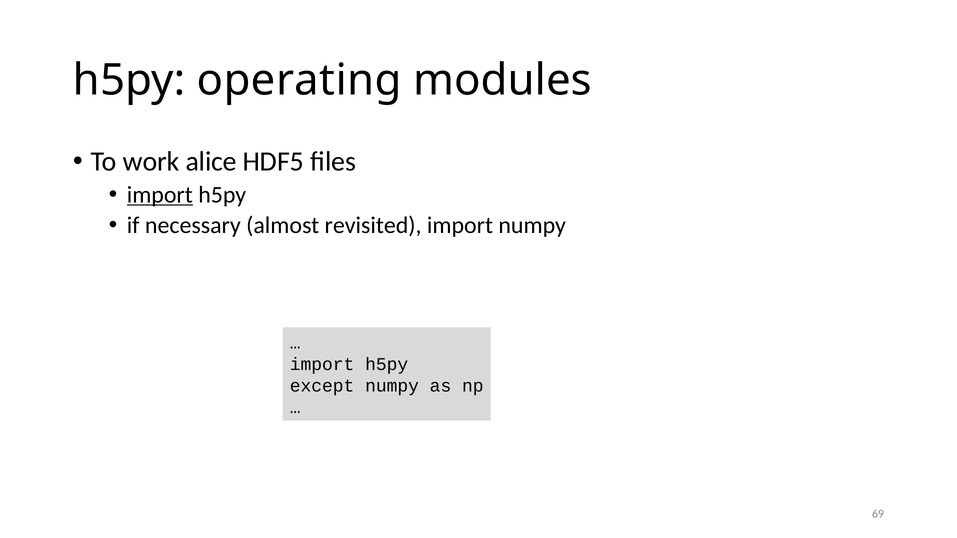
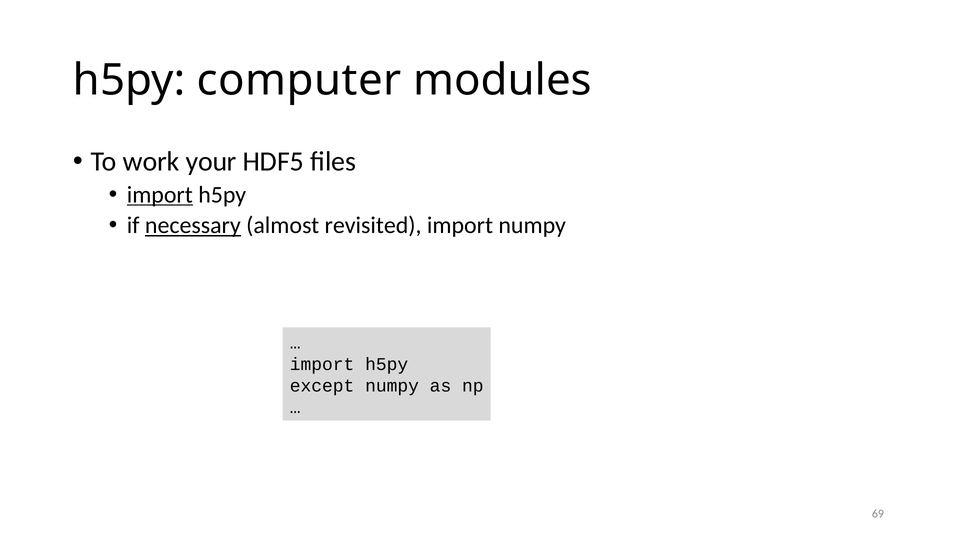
operating: operating -> computer
alice: alice -> your
necessary underline: none -> present
